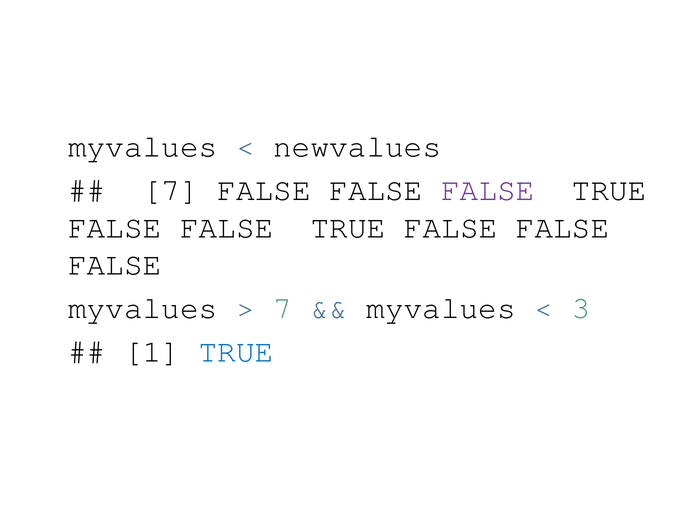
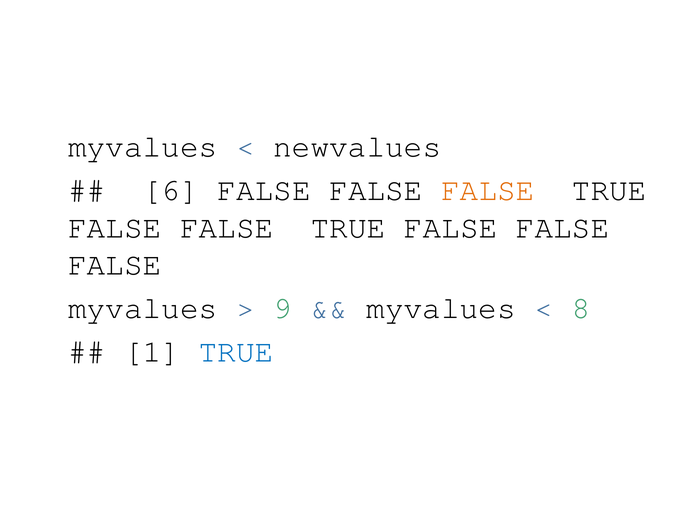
7 at (171, 190): 7 -> 6
FALSE at (488, 190) colour: purple -> orange
7 at (283, 308): 7 -> 9
3: 3 -> 8
